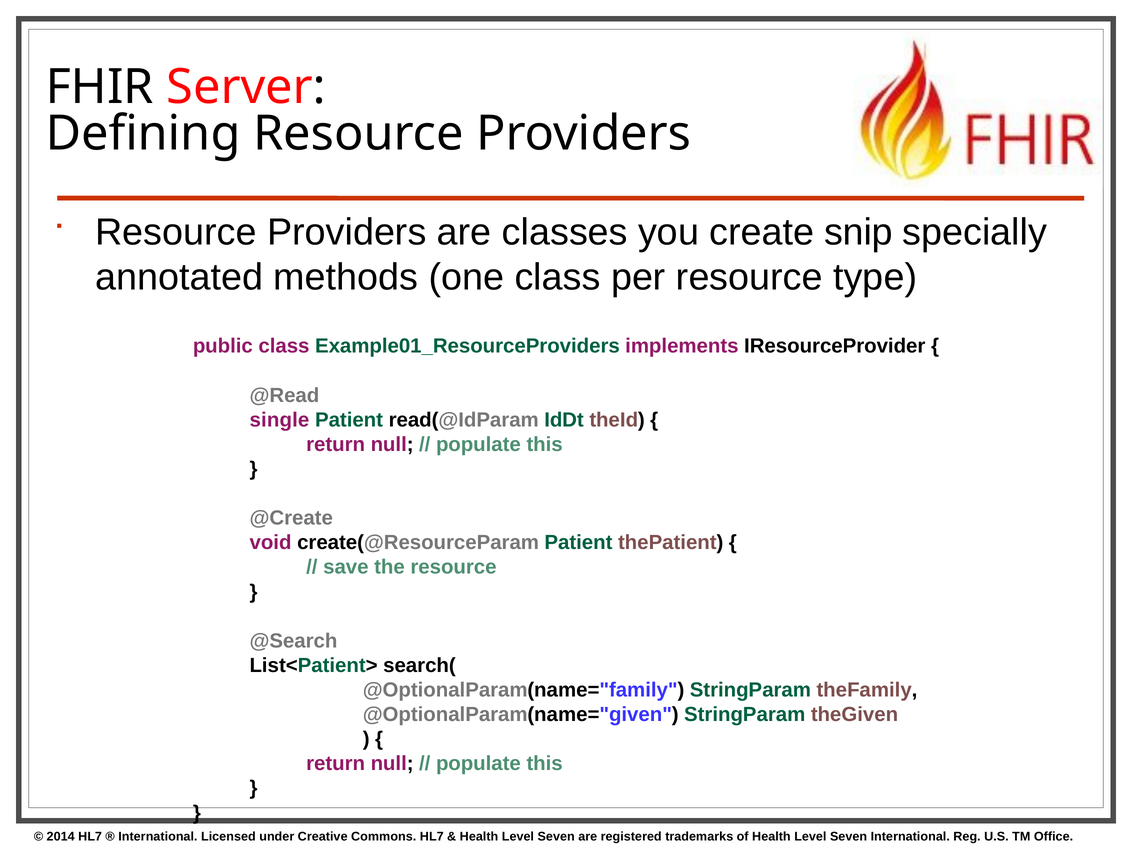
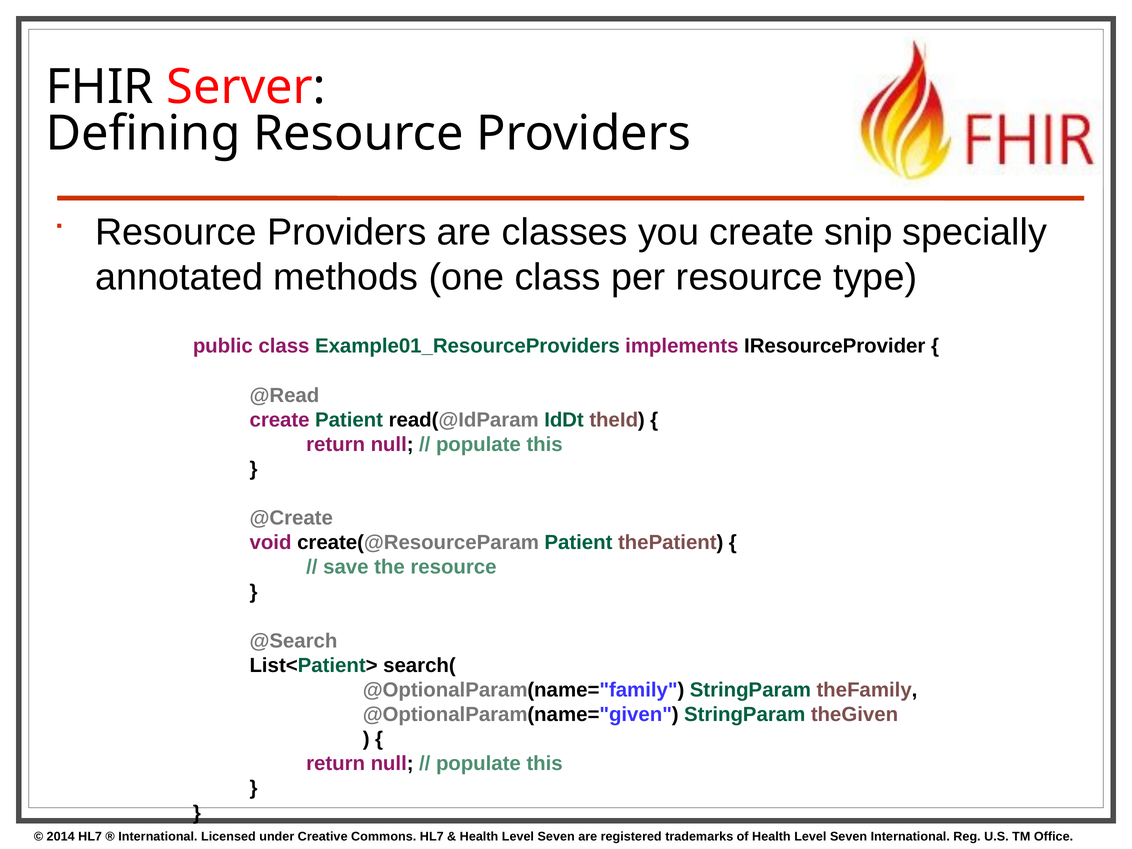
single at (279, 420): single -> create
